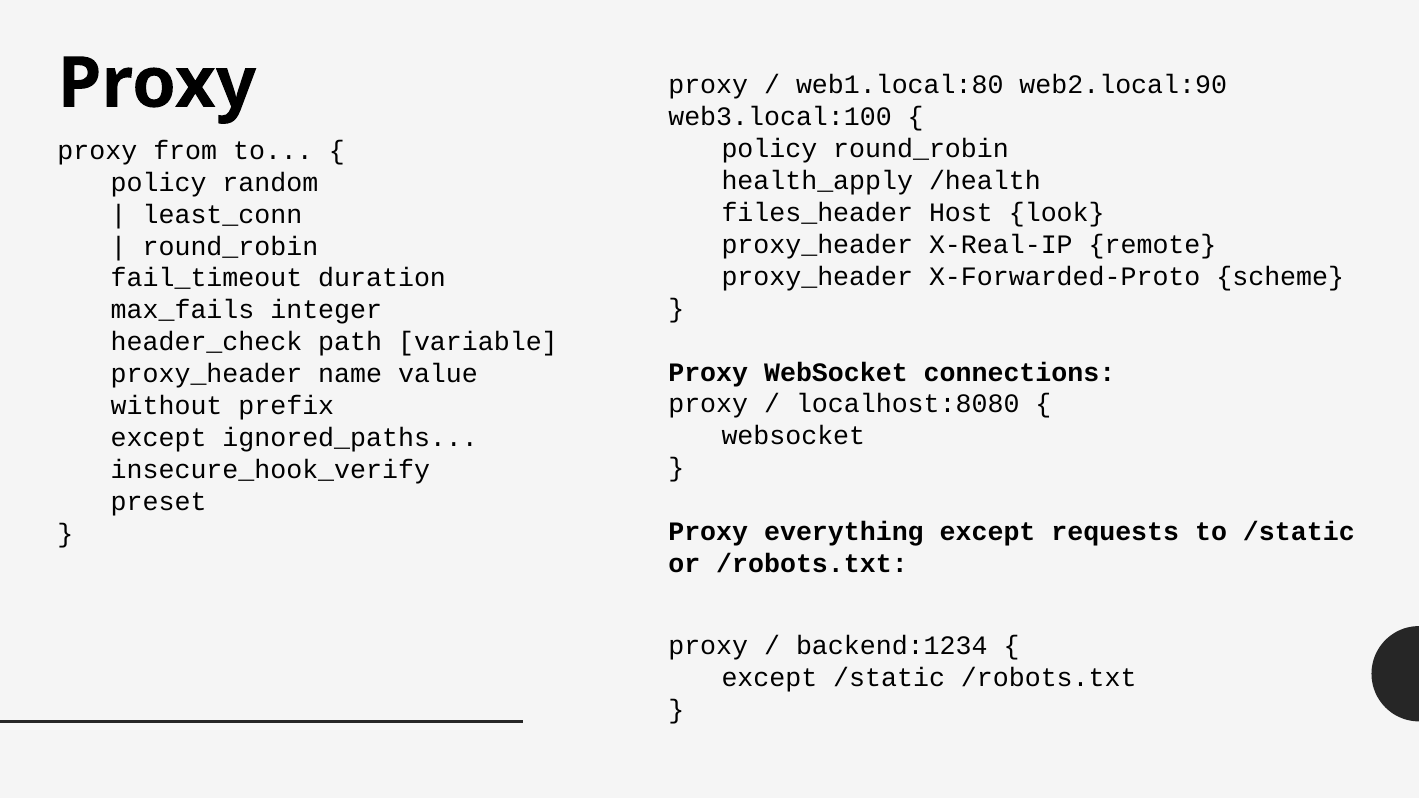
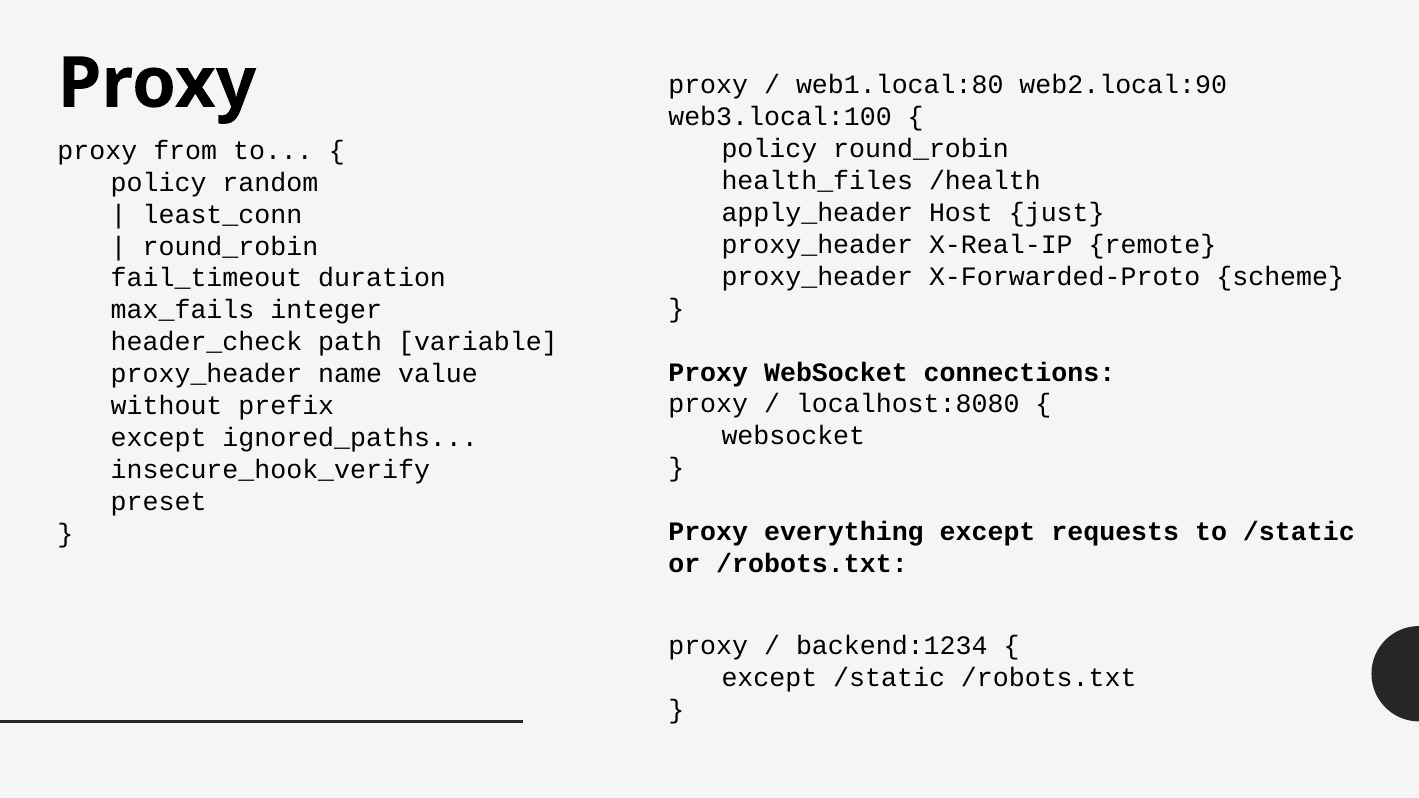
health_apply: health_apply -> health_files
files_header: files_header -> apply_header
look: look -> just
